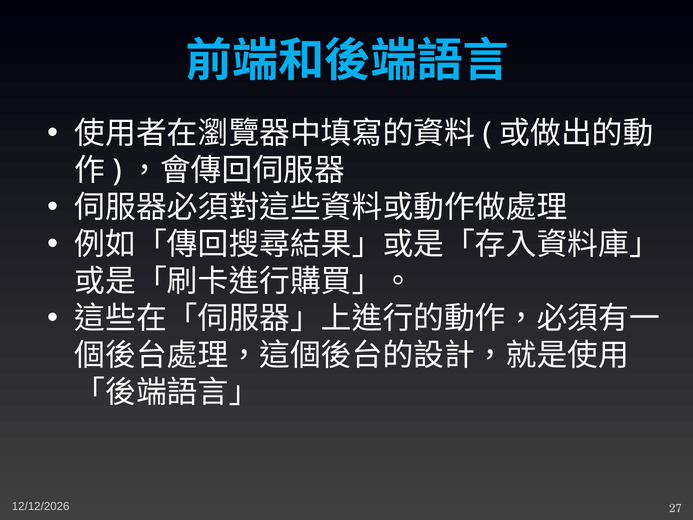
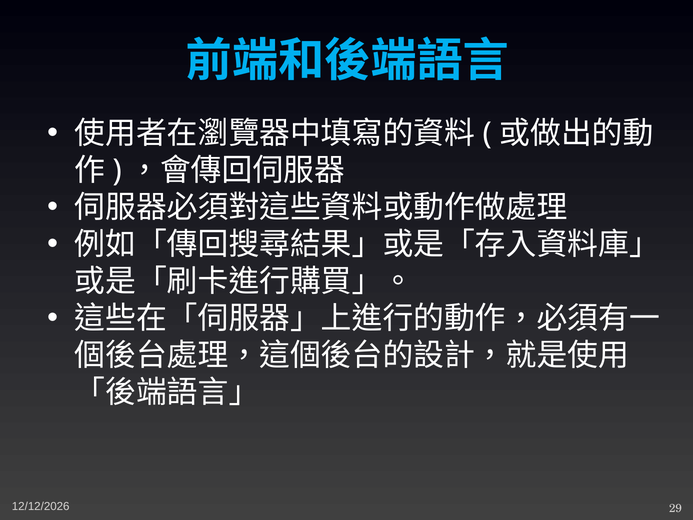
27: 27 -> 29
